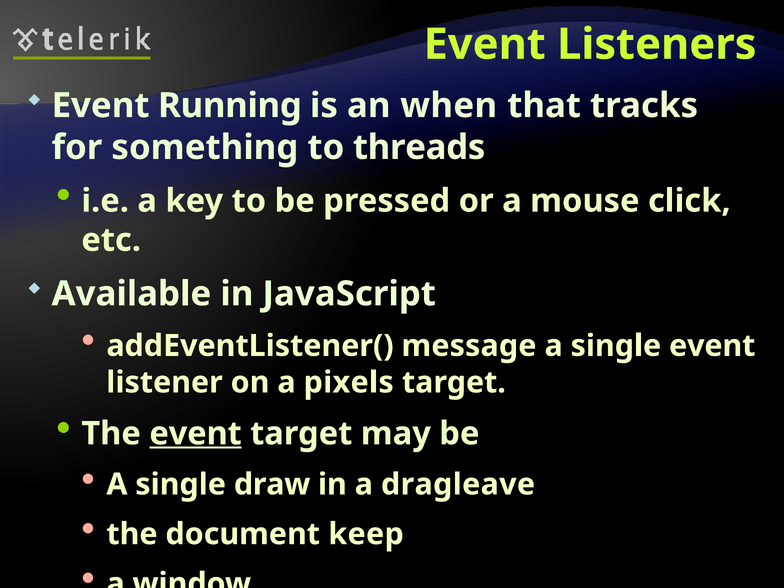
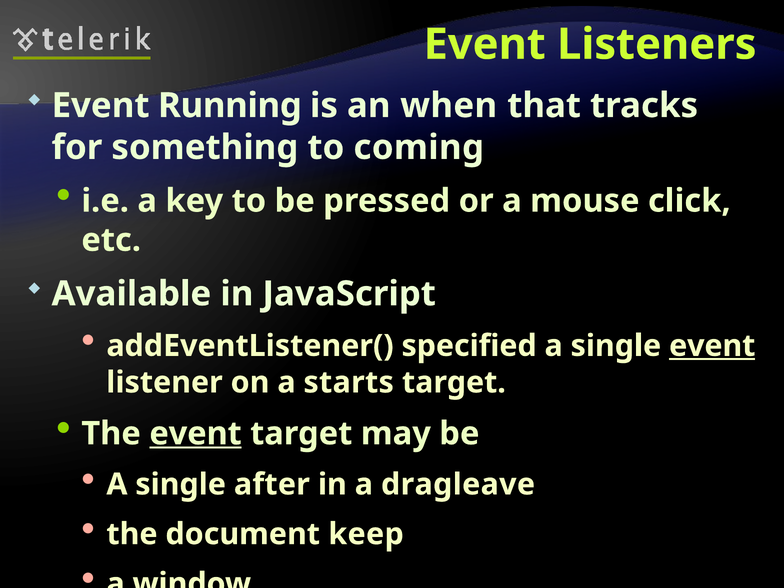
threads: threads -> coming
message: message -> specified
event at (712, 346) underline: none -> present
pixels: pixels -> starts
draw: draw -> after
